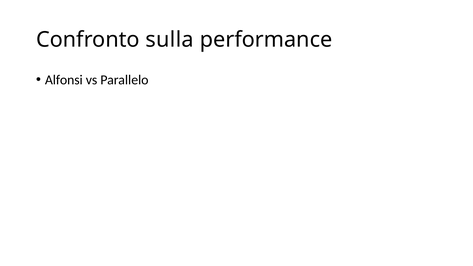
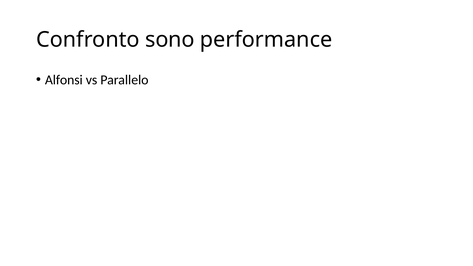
sulla: sulla -> sono
